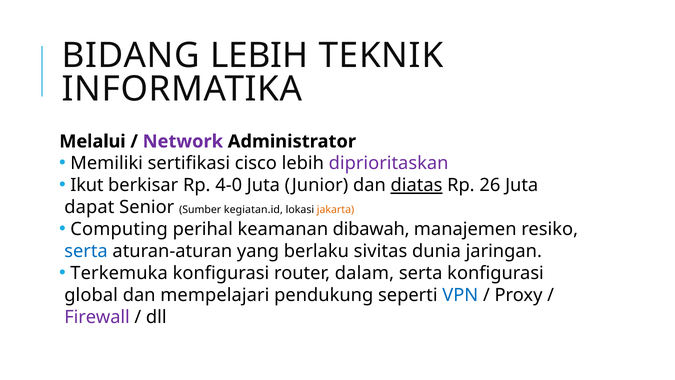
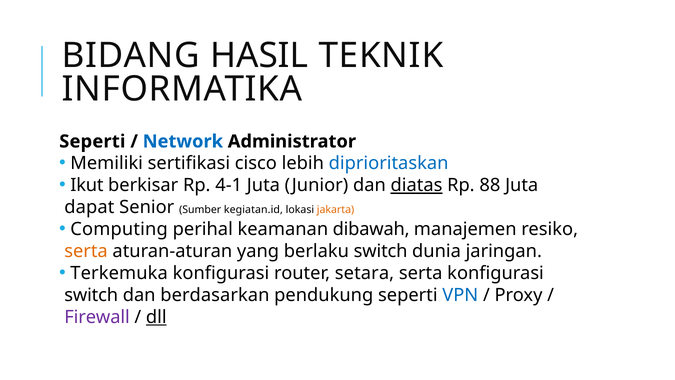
BIDANG LEBIH: LEBIH -> HASIL
Melalui at (92, 141): Melalui -> Seperti
Network colour: purple -> blue
diprioritaskan colour: purple -> blue
4-0: 4-0 -> 4-1
26: 26 -> 88
serta at (86, 251) colour: blue -> orange
berlaku sivitas: sivitas -> switch
dalam: dalam -> setara
global at (91, 295): global -> switch
mempelajari: mempelajari -> berdasarkan
dll underline: none -> present
